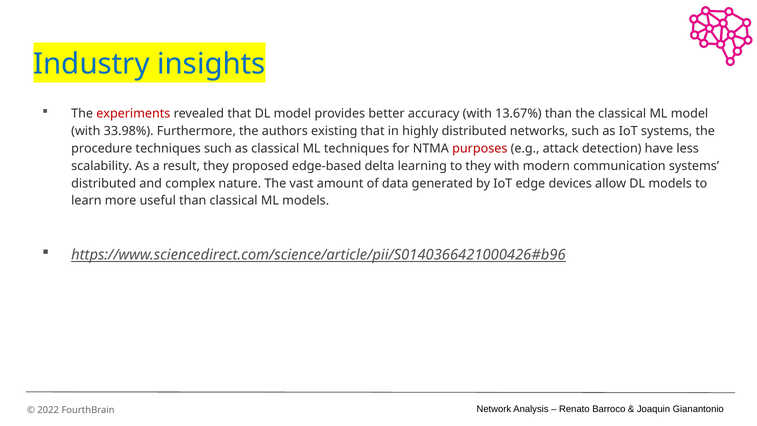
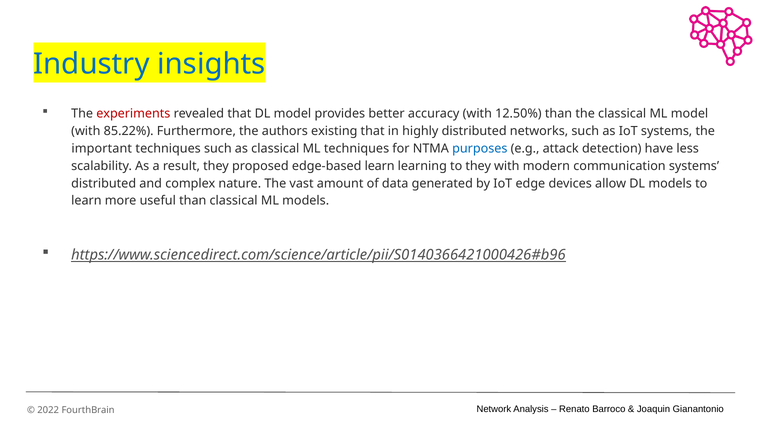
13.67%: 13.67% -> 12.50%
33.98%: 33.98% -> 85.22%
procedure: procedure -> important
purposes colour: red -> blue
edge-based delta: delta -> learn
